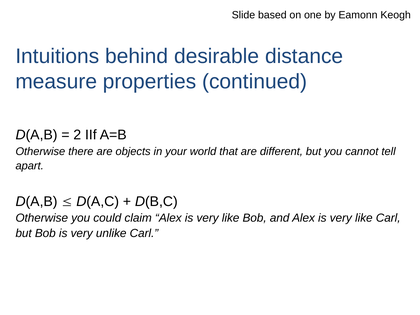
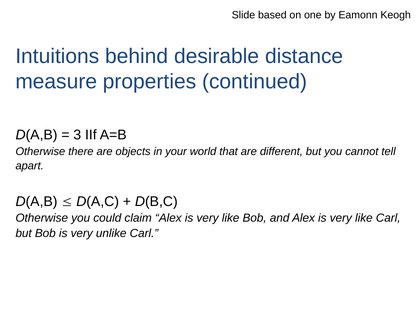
2: 2 -> 3
